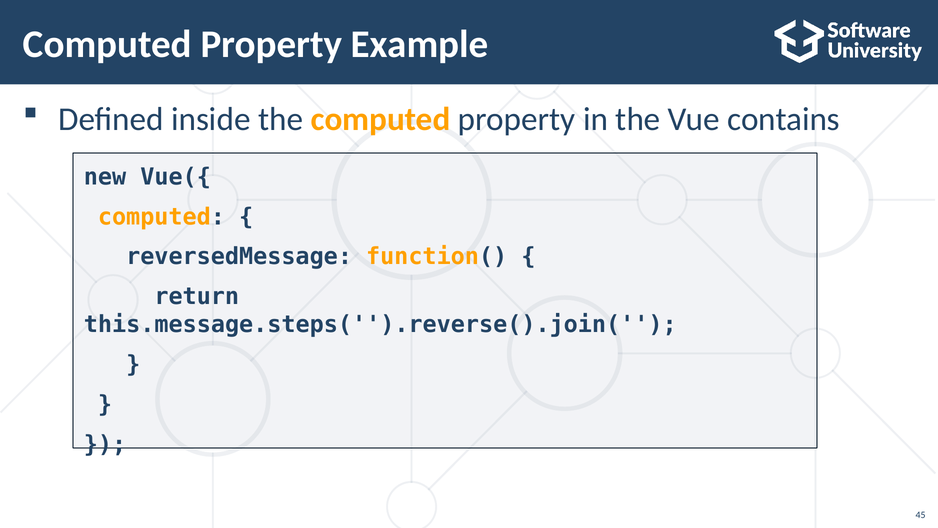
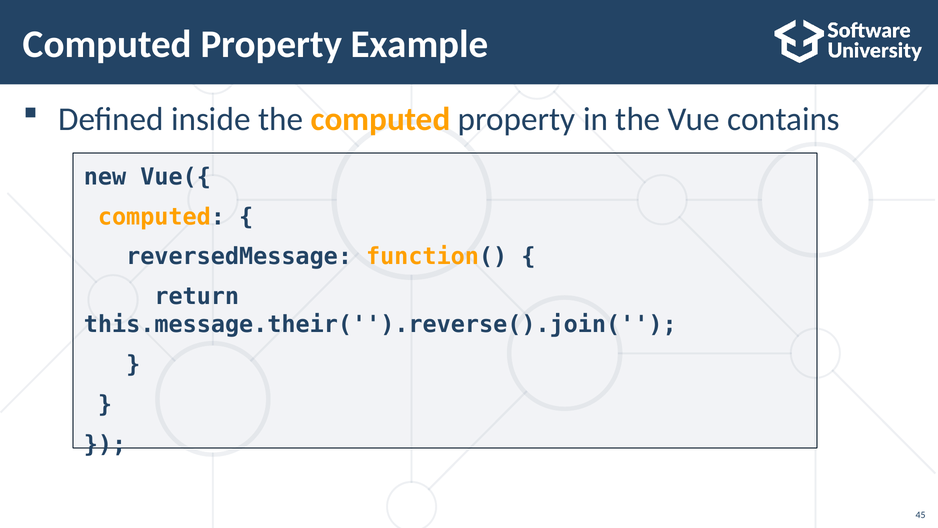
this.message.steps('').reverse().join(: this.message.steps('').reverse().join( -> this.message.their('').reverse().join(
